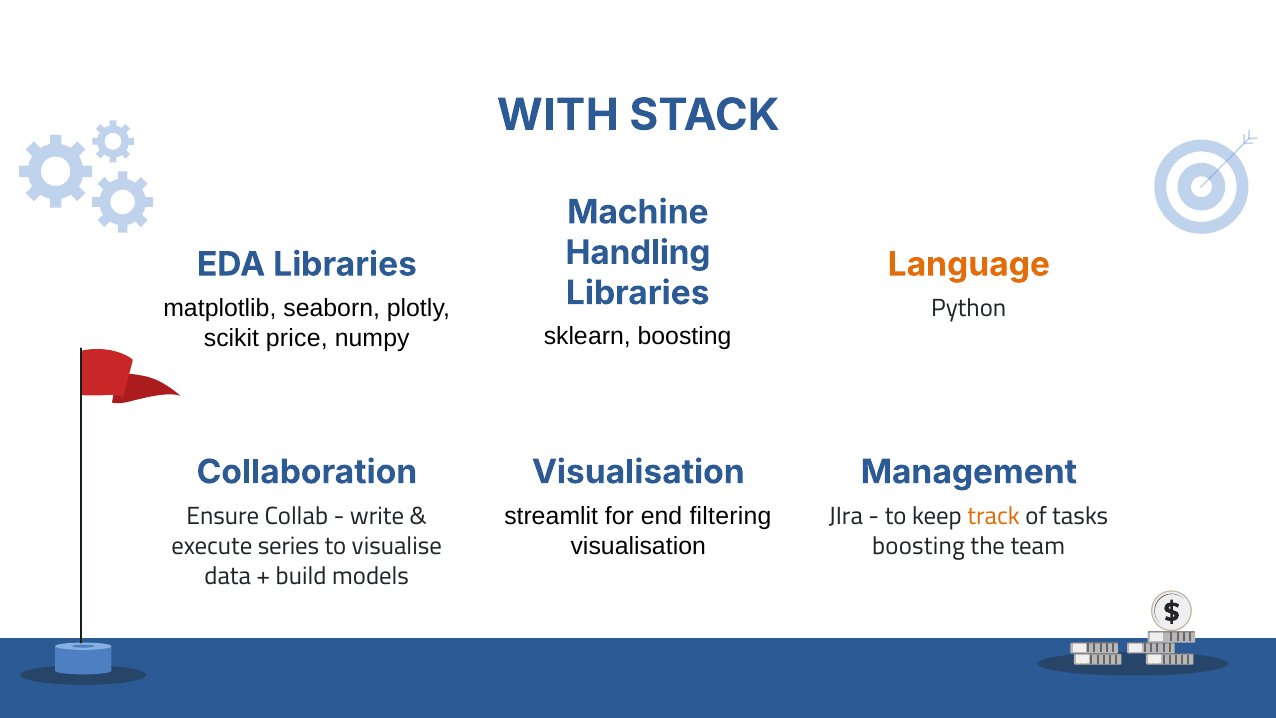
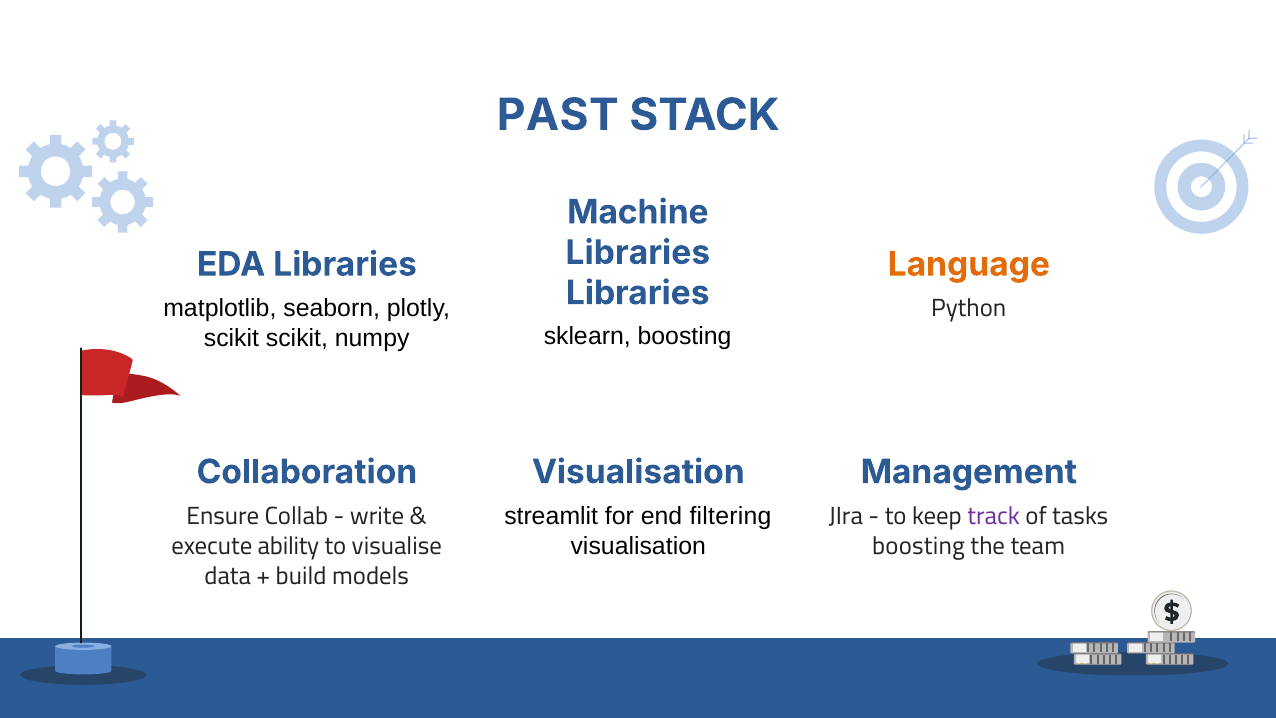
WITH: WITH -> PAST
Handling at (638, 253): Handling -> Libraries
scikit price: price -> scikit
track colour: orange -> purple
series: series -> ability
